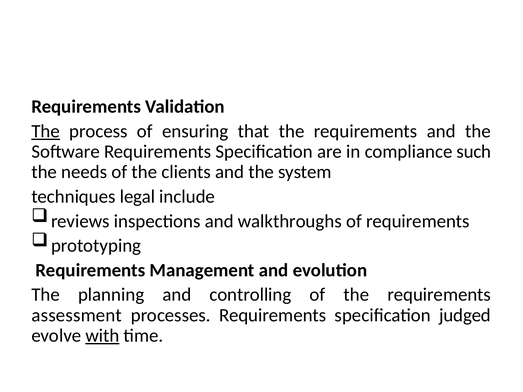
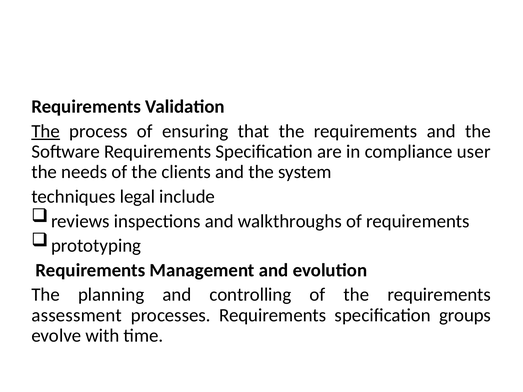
such: such -> user
judged: judged -> groups
with underline: present -> none
